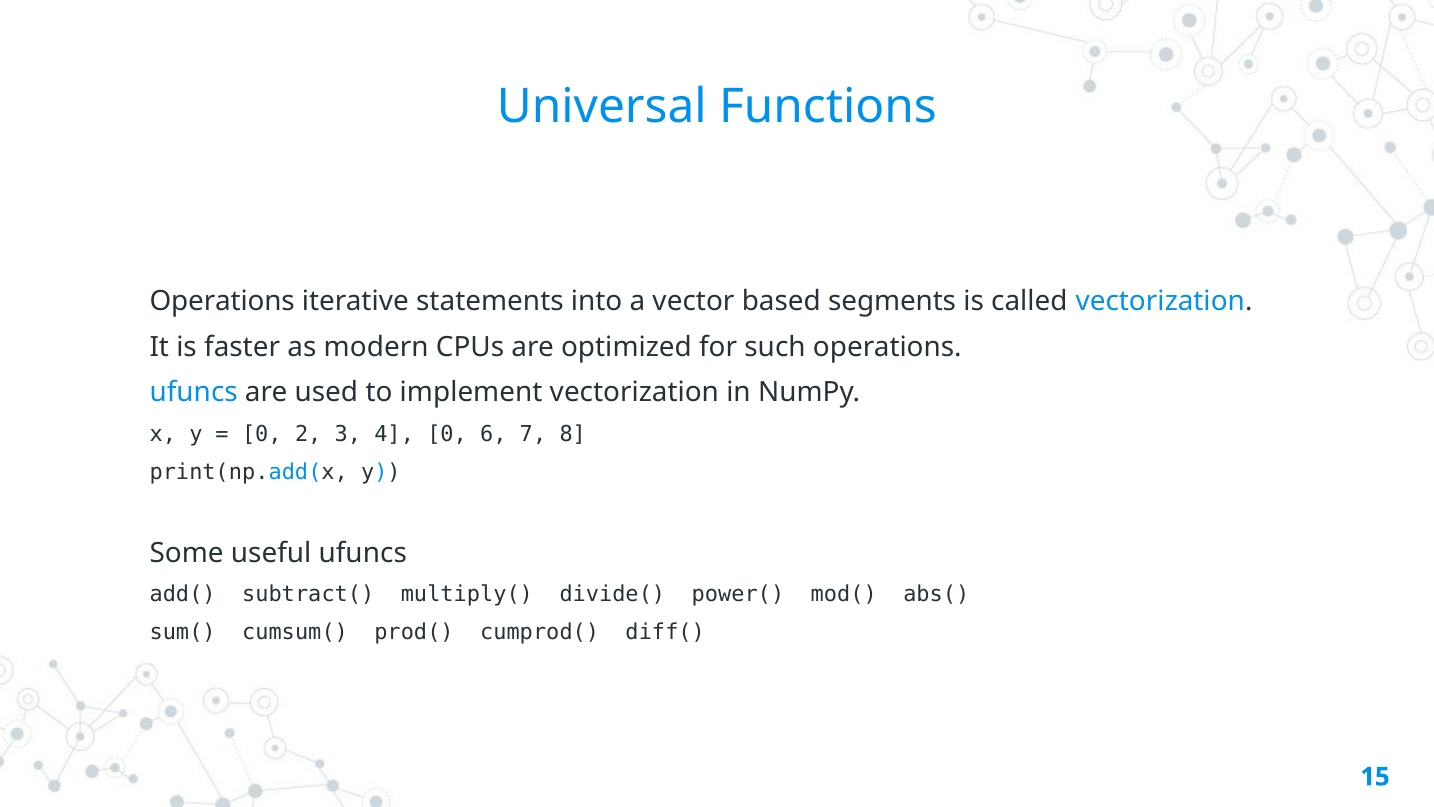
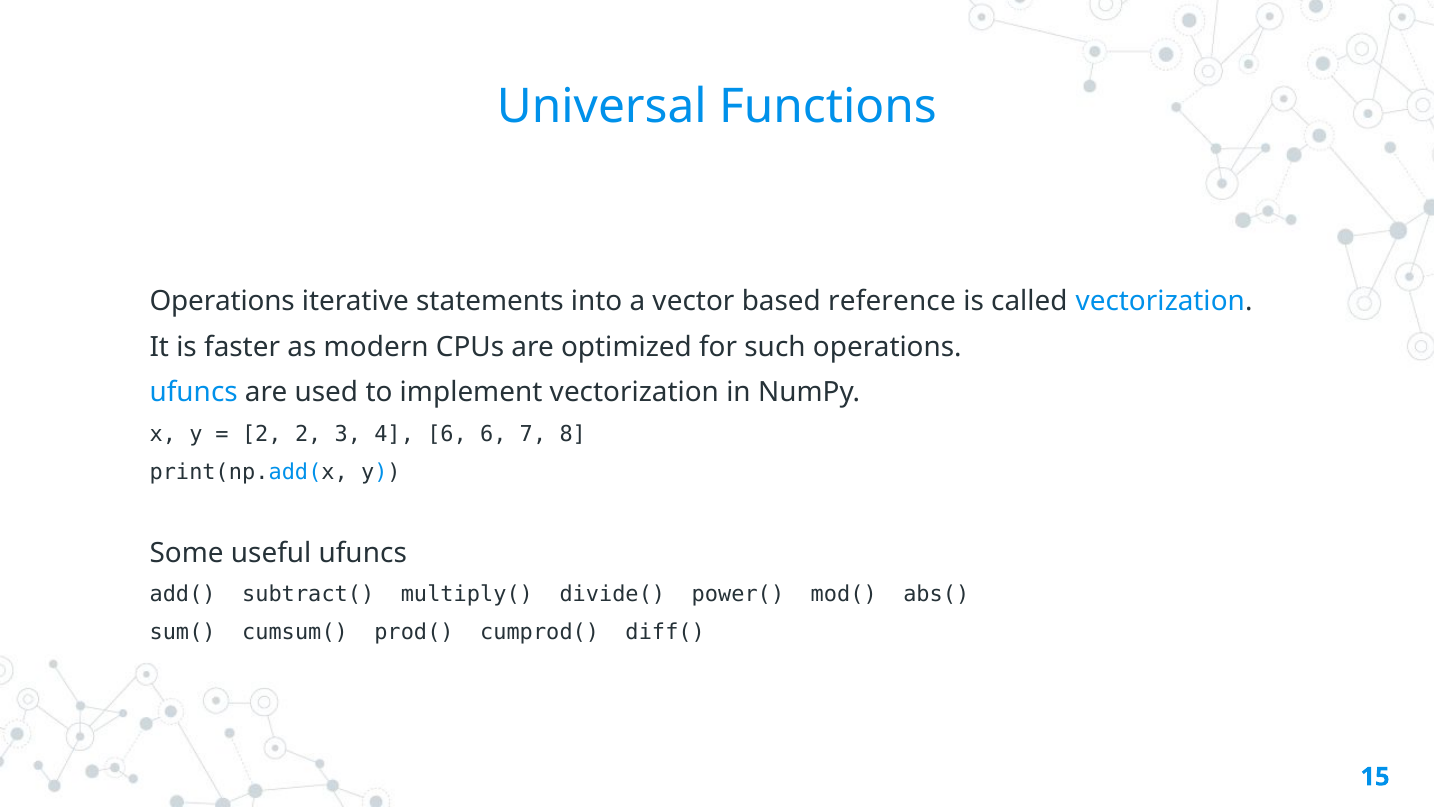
segments: segments -> reference
0 at (262, 434): 0 -> 2
4 0: 0 -> 6
